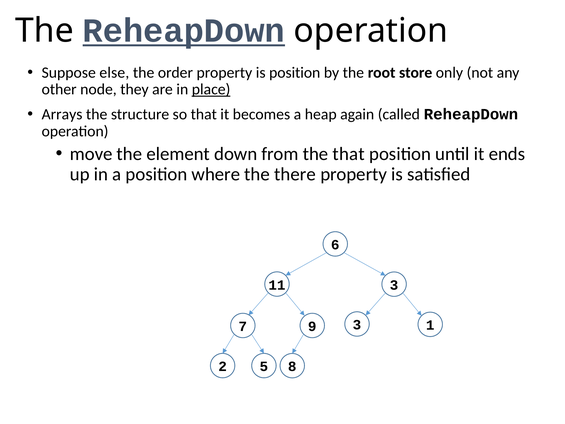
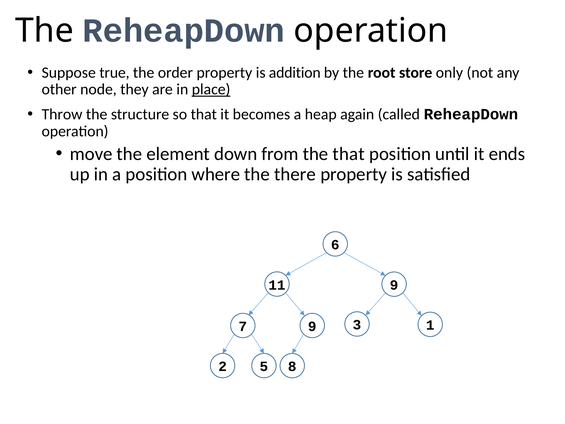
ReheapDown at (184, 31) underline: present -> none
else: else -> true
is position: position -> addition
Arrays: Arrays -> Throw
11 3: 3 -> 9
